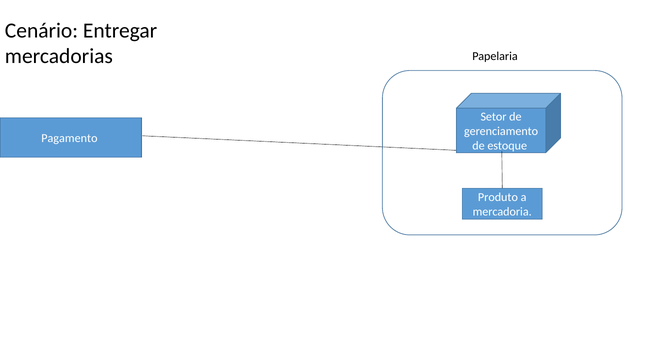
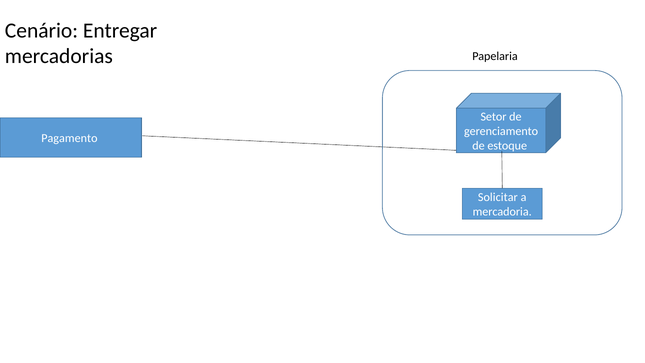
Produto: Produto -> Solicitar
